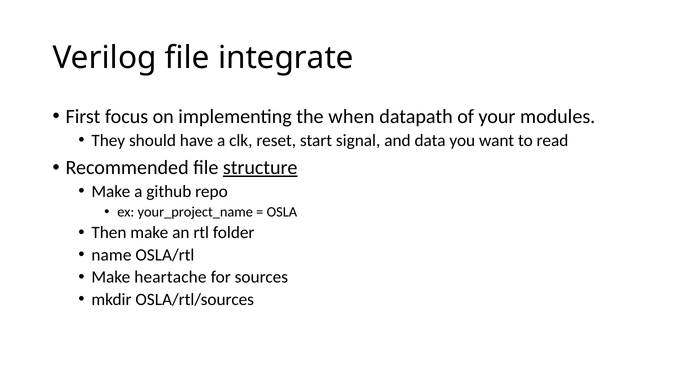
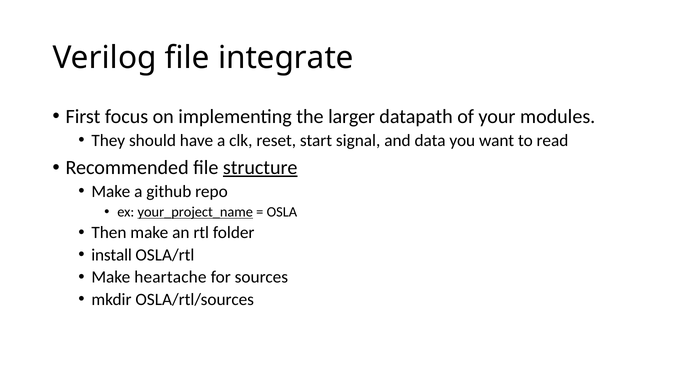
when: when -> larger
your_project_name underline: none -> present
name: name -> install
